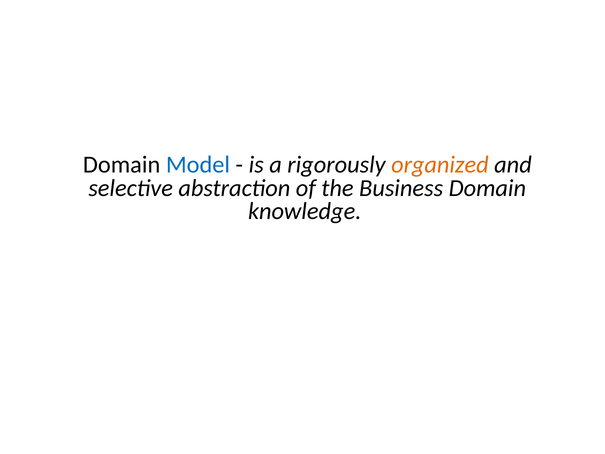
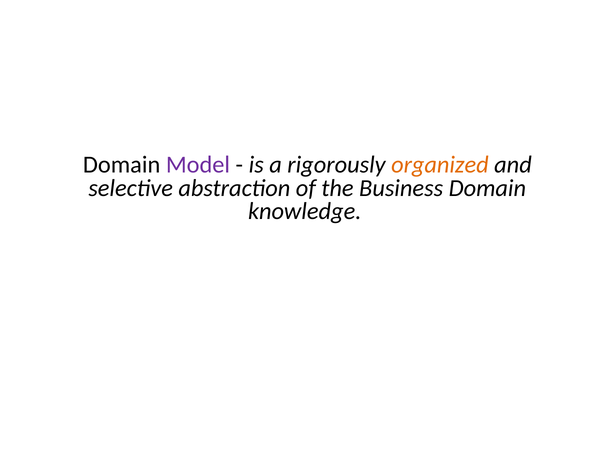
Model colour: blue -> purple
